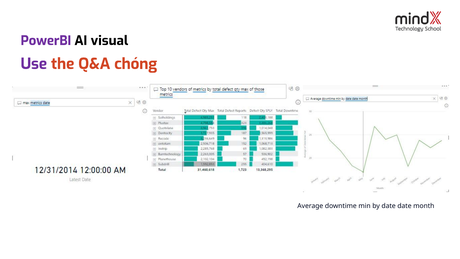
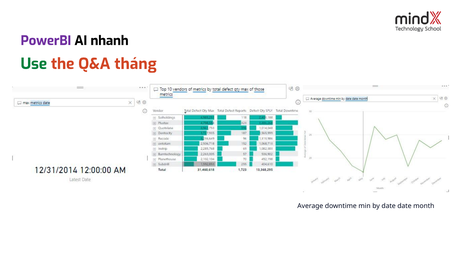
visual: visual -> nhanh
Use colour: purple -> green
chóng: chóng -> tháng
